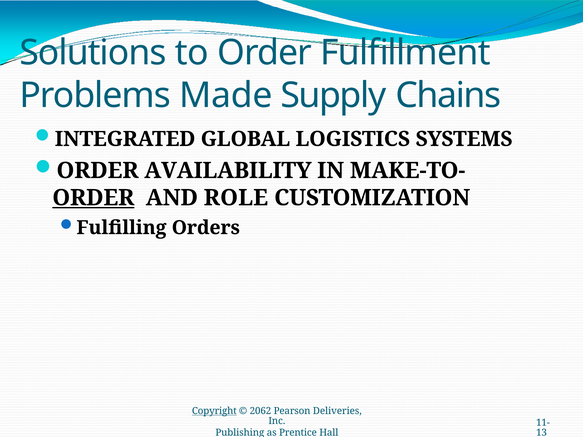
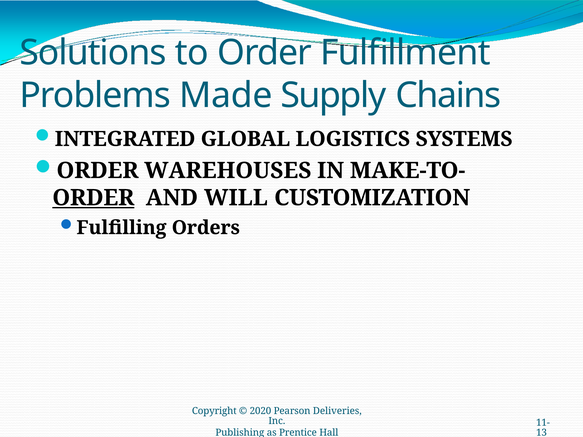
AVAILABILITY: AVAILABILITY -> WAREHOUSES
ROLE: ROLE -> WILL
Copyright underline: present -> none
2062: 2062 -> 2020
